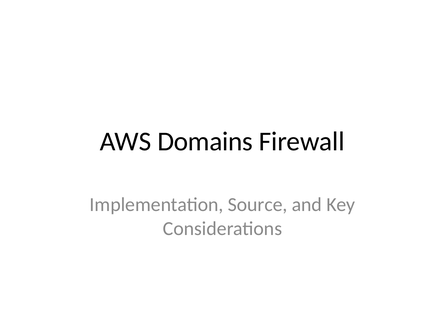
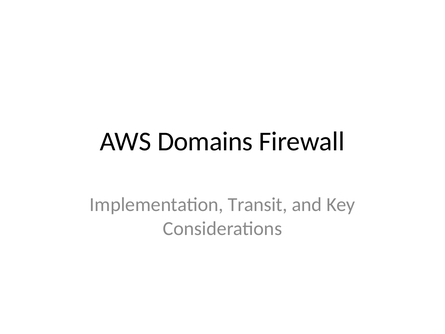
Source: Source -> Transit
